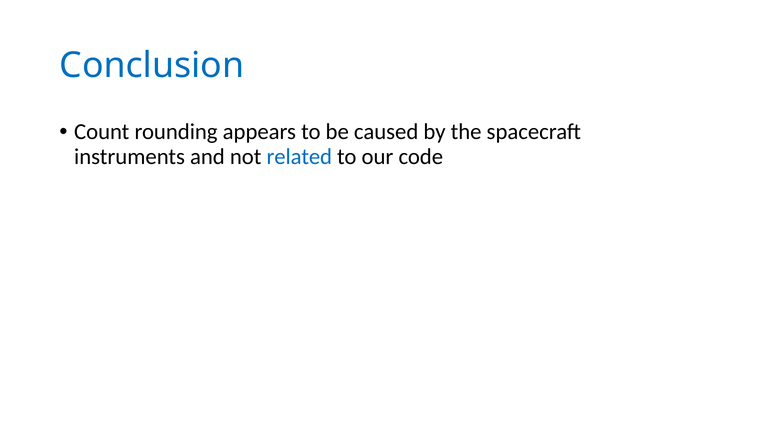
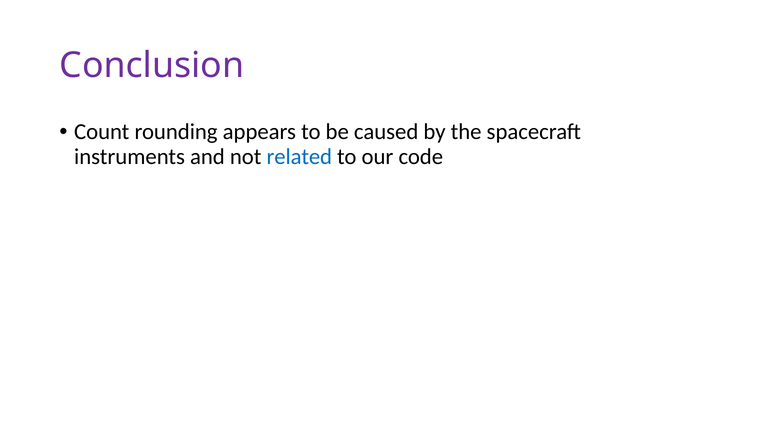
Conclusion colour: blue -> purple
